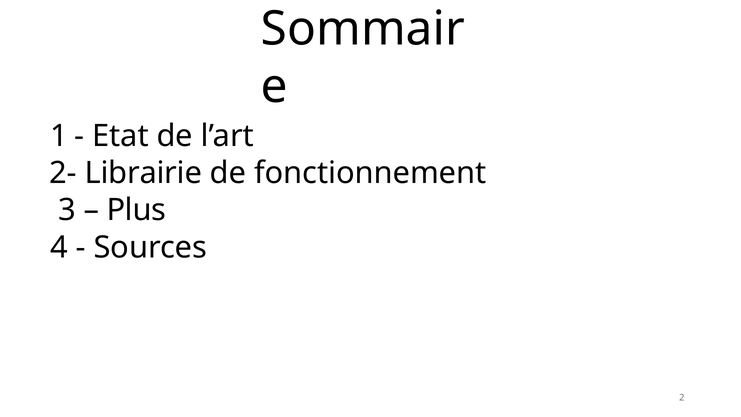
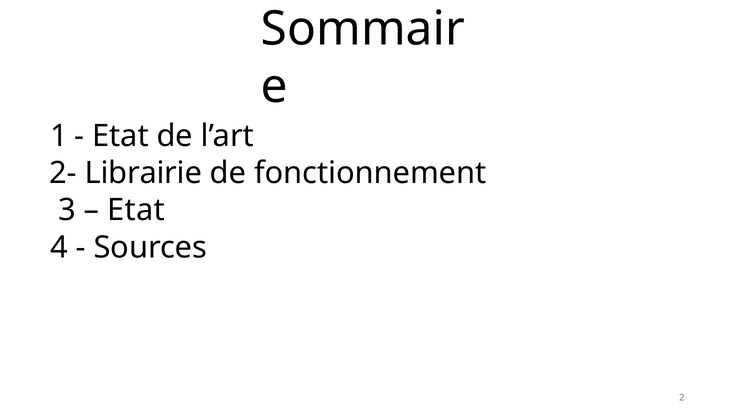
Plus at (136, 210): Plus -> Etat
